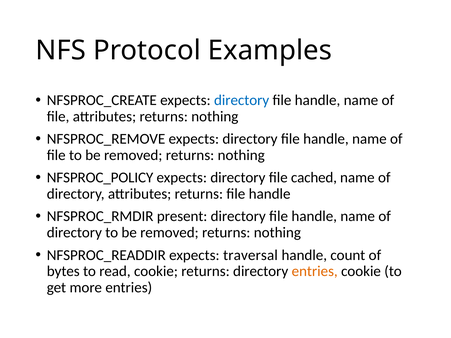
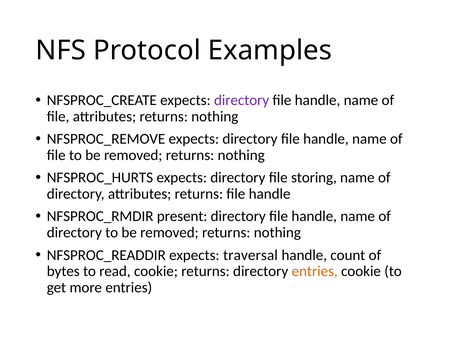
directory at (242, 100) colour: blue -> purple
NFSPROC_POLICY: NFSPROC_POLICY -> NFSPROC_HURTS
cached: cached -> storing
